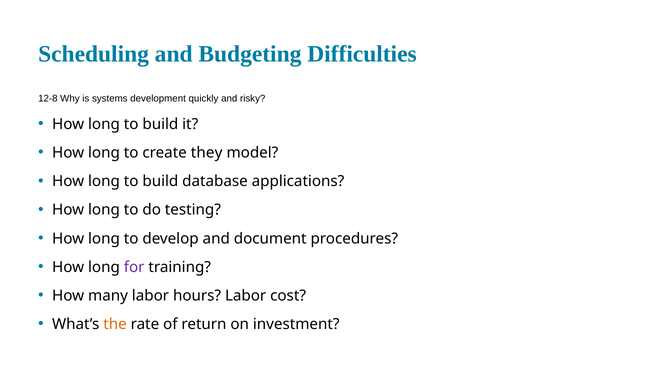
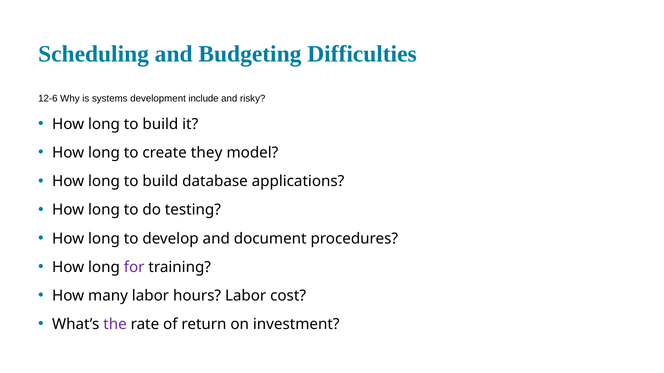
12-8: 12-8 -> 12-6
quickly: quickly -> include
the colour: orange -> purple
